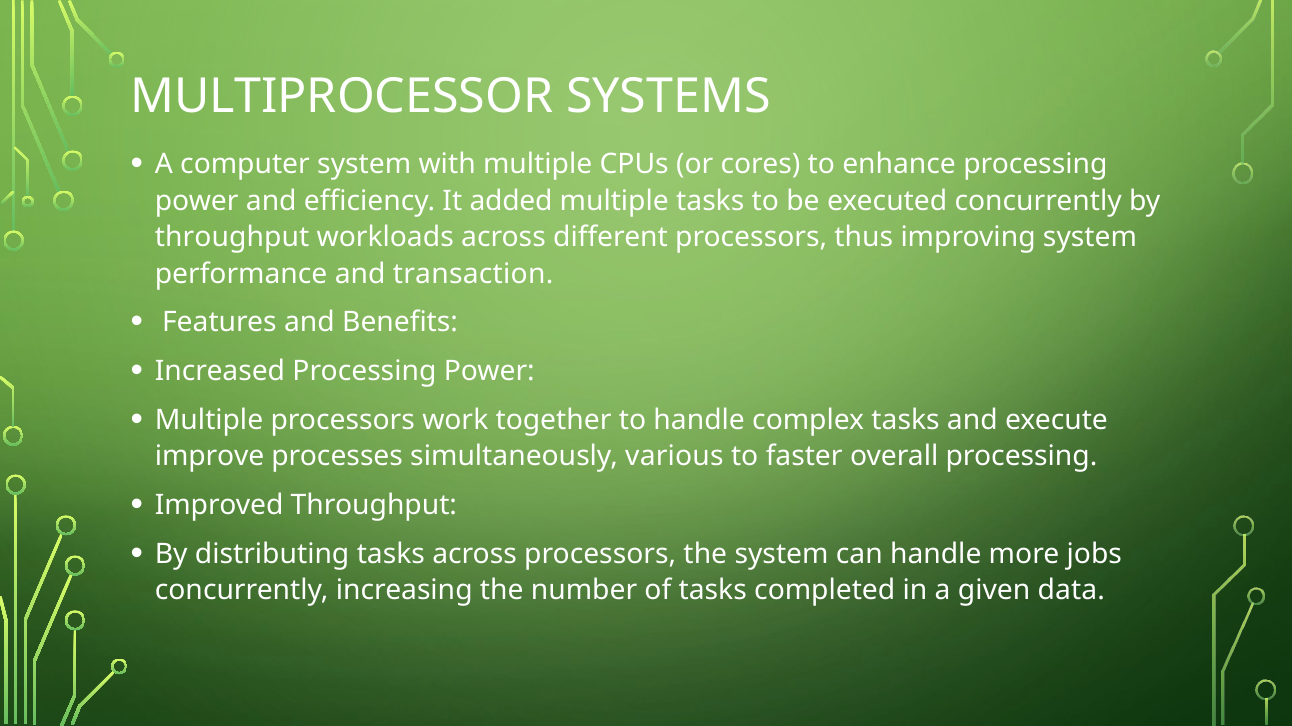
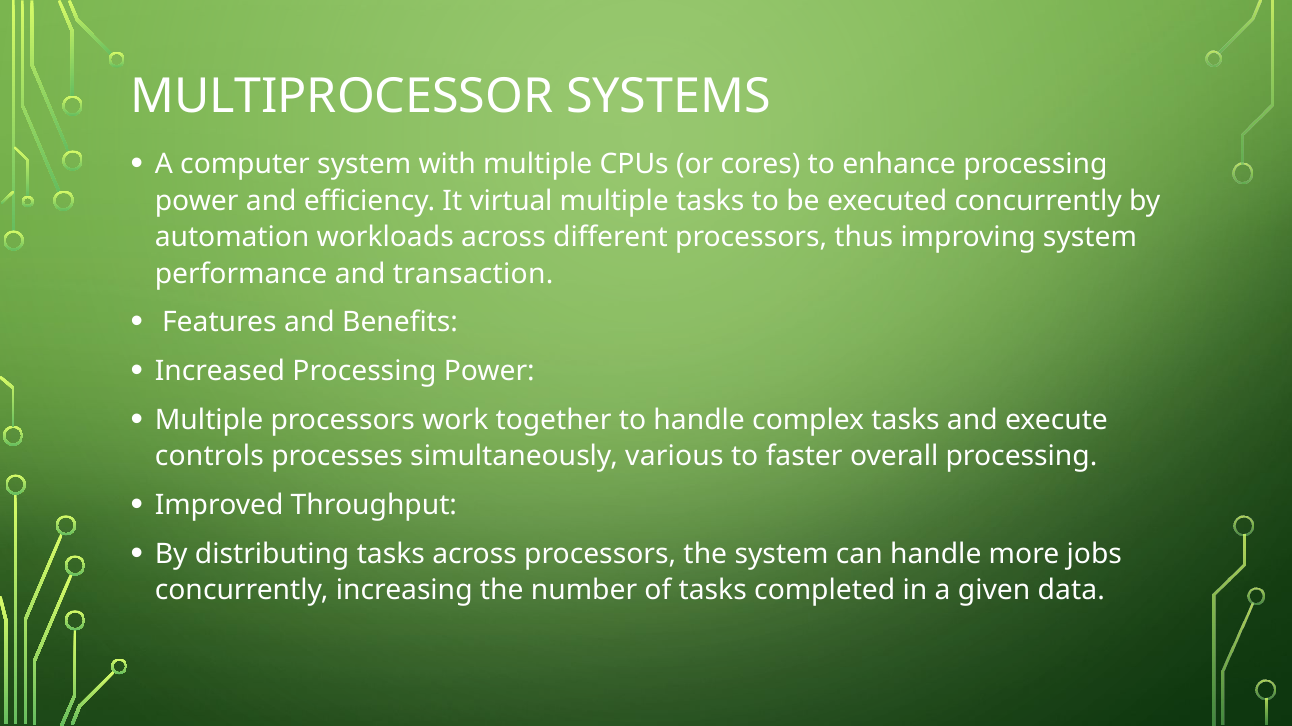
added: added -> virtual
throughput at (232, 238): throughput -> automation
improve: improve -> controls
